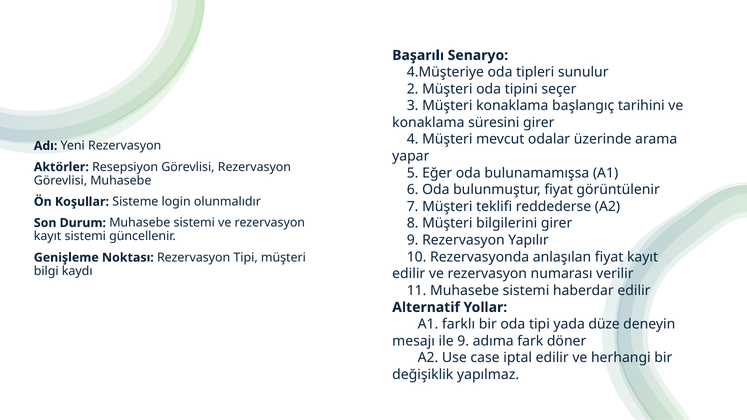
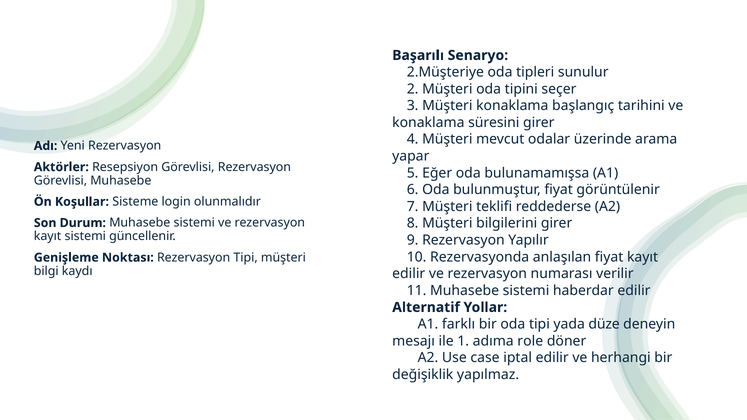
4.Müşteriye: 4.Müşteriye -> 2.Müşteriye
ile 9: 9 -> 1
fark: fark -> role
